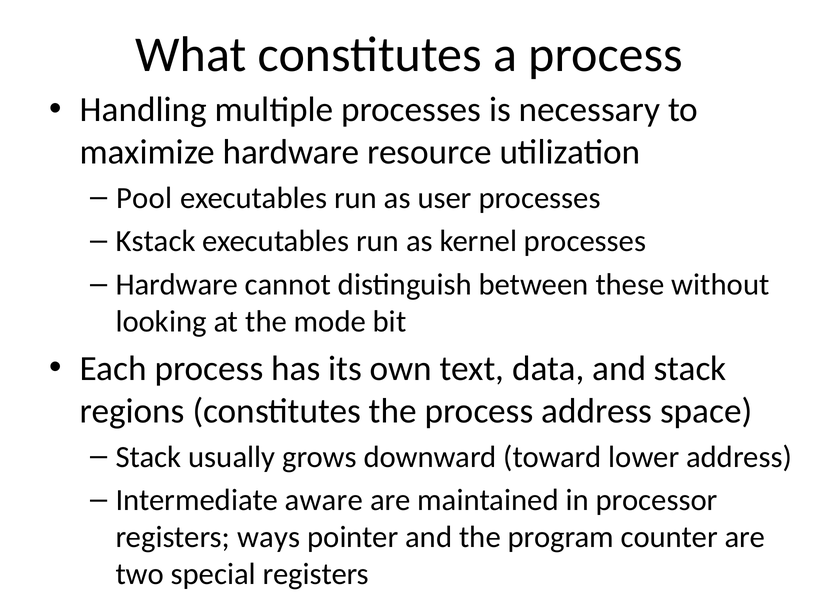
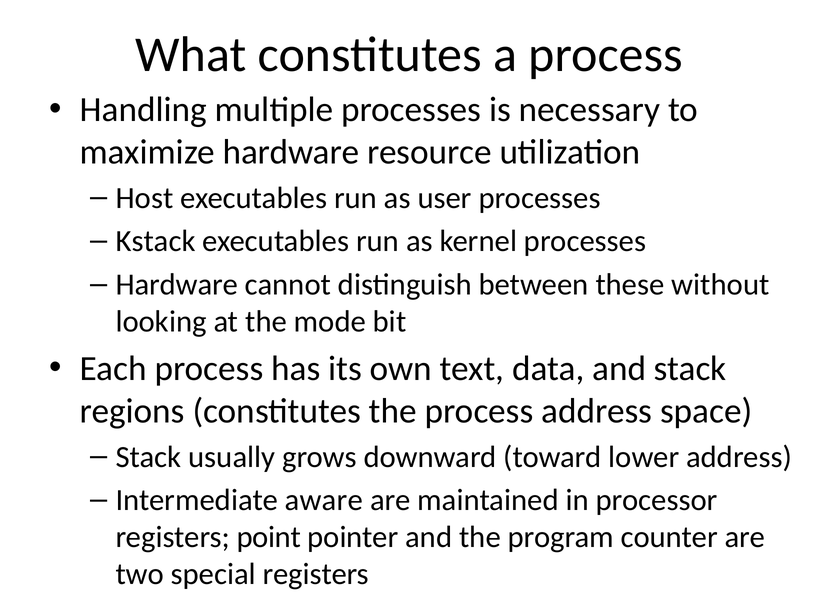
Pool: Pool -> Host
ways: ways -> point
